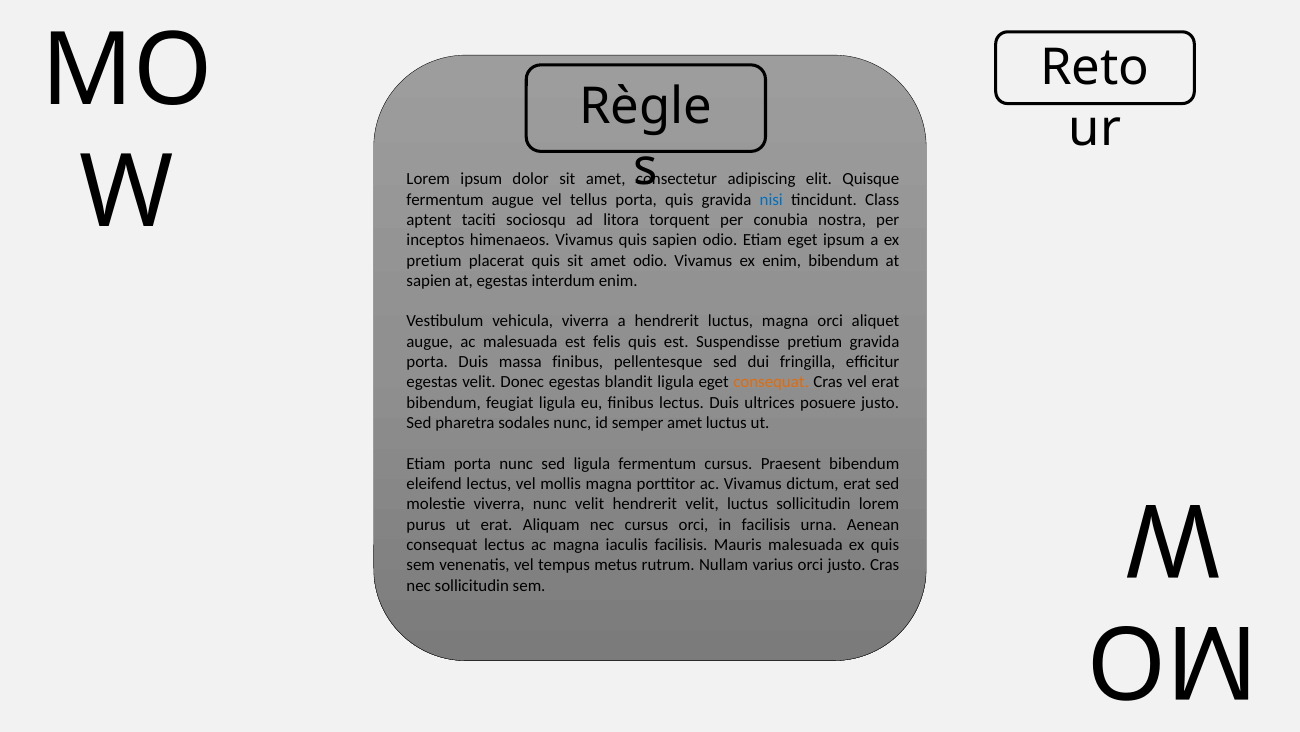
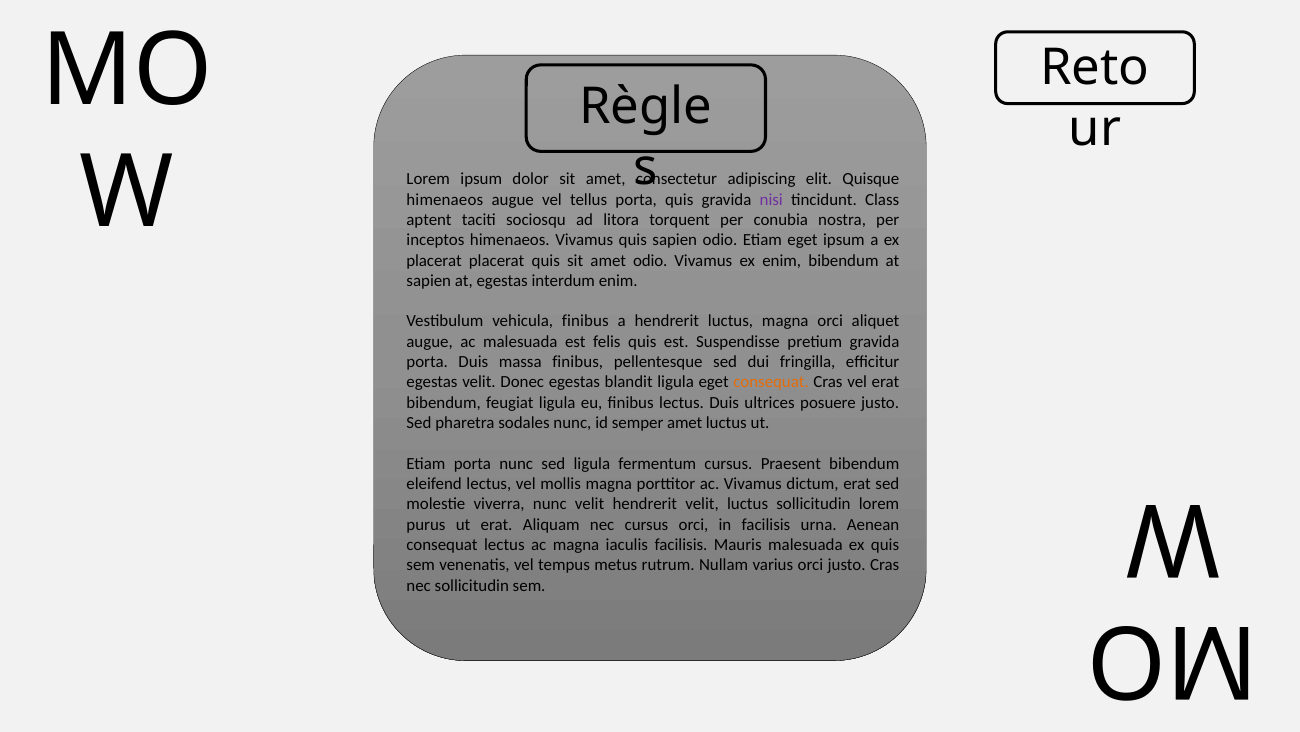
fermentum at (445, 199): fermentum -> himenaeos
nisi colour: blue -> purple
pretium at (434, 260): pretium -> placerat
vehicula viverra: viverra -> finibus
